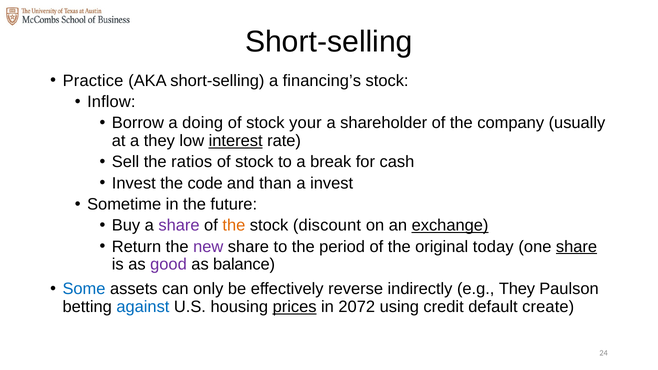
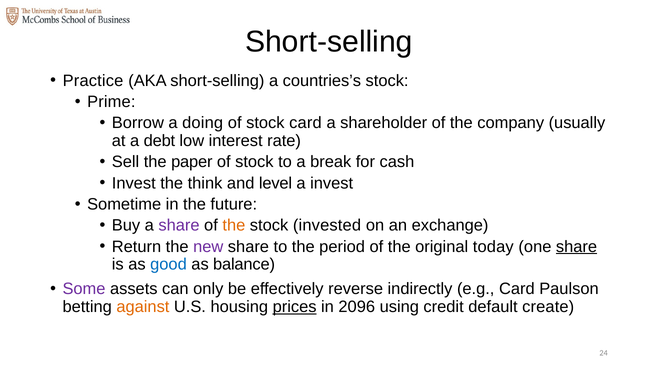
financing’s: financing’s -> countries’s
Inflow: Inflow -> Prime
stock your: your -> card
a they: they -> debt
interest underline: present -> none
ratios: ratios -> paper
code: code -> think
than: than -> level
discount: discount -> invested
exchange underline: present -> none
good colour: purple -> blue
Some colour: blue -> purple
e.g They: They -> Card
against colour: blue -> orange
2072: 2072 -> 2096
